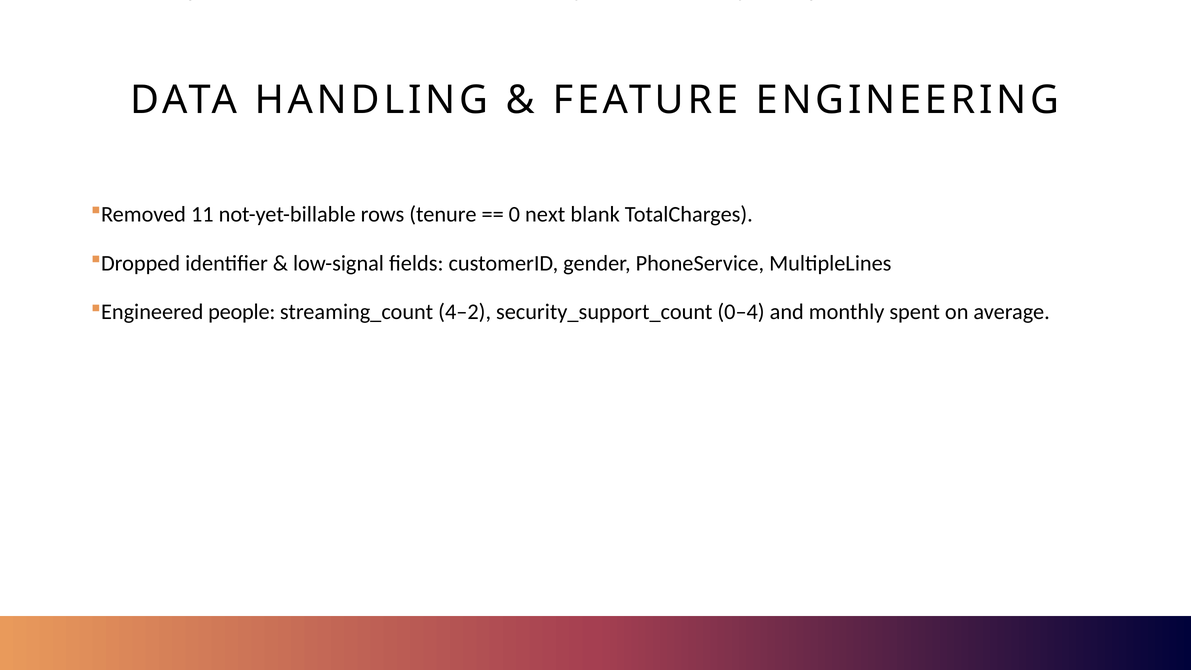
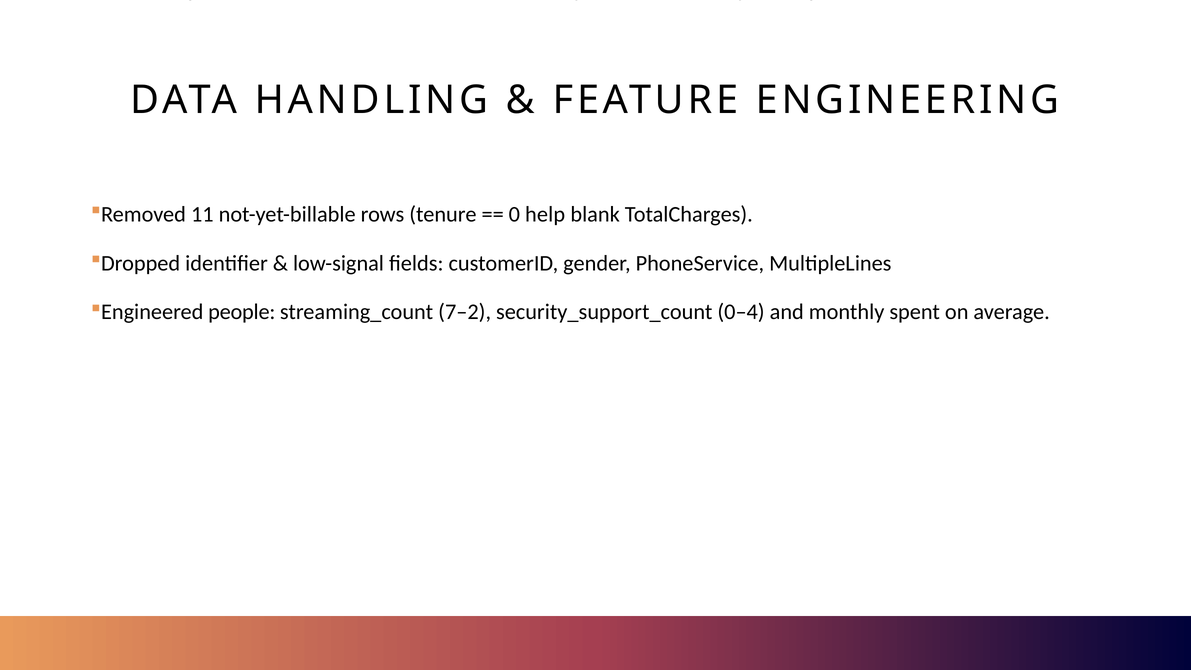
0 next: next -> help
4–2: 4–2 -> 7–2
